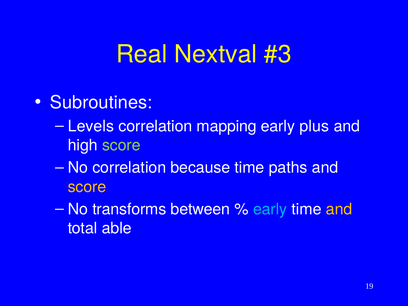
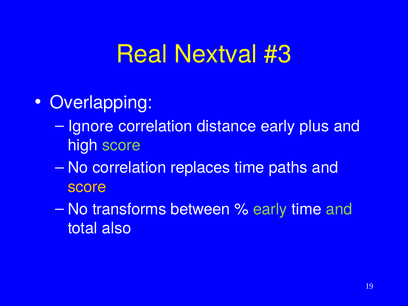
Subroutines: Subroutines -> Overlapping
Levels: Levels -> Ignore
mapping: mapping -> distance
because: because -> replaces
early at (270, 209) colour: light blue -> light green
and at (339, 209) colour: yellow -> light green
able: able -> also
